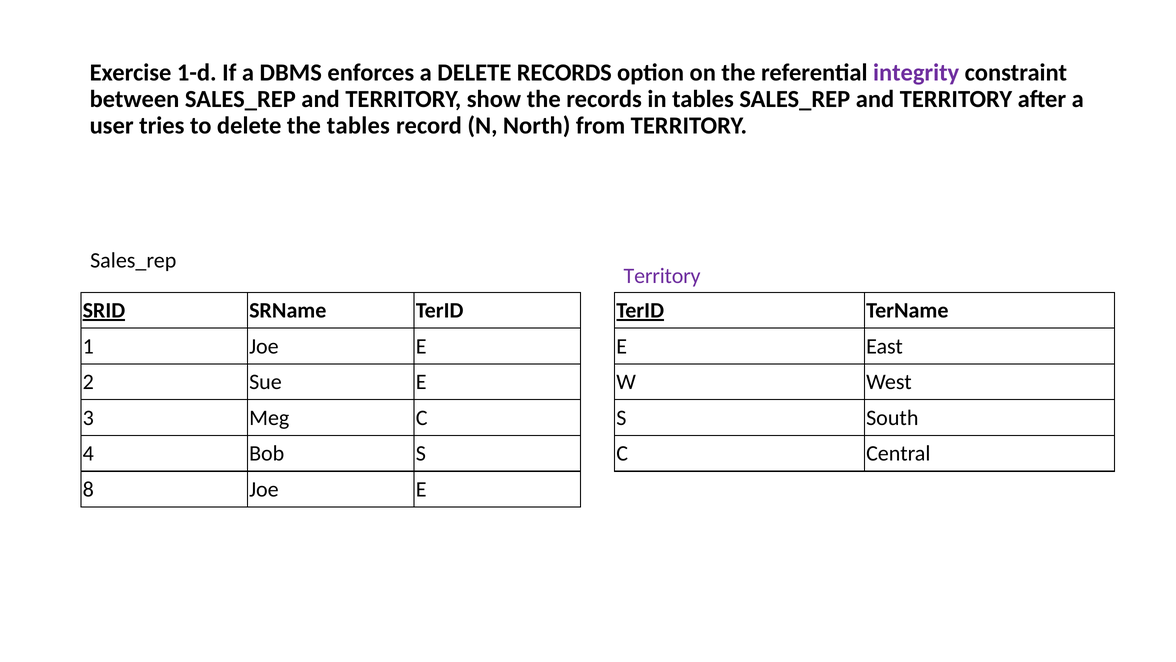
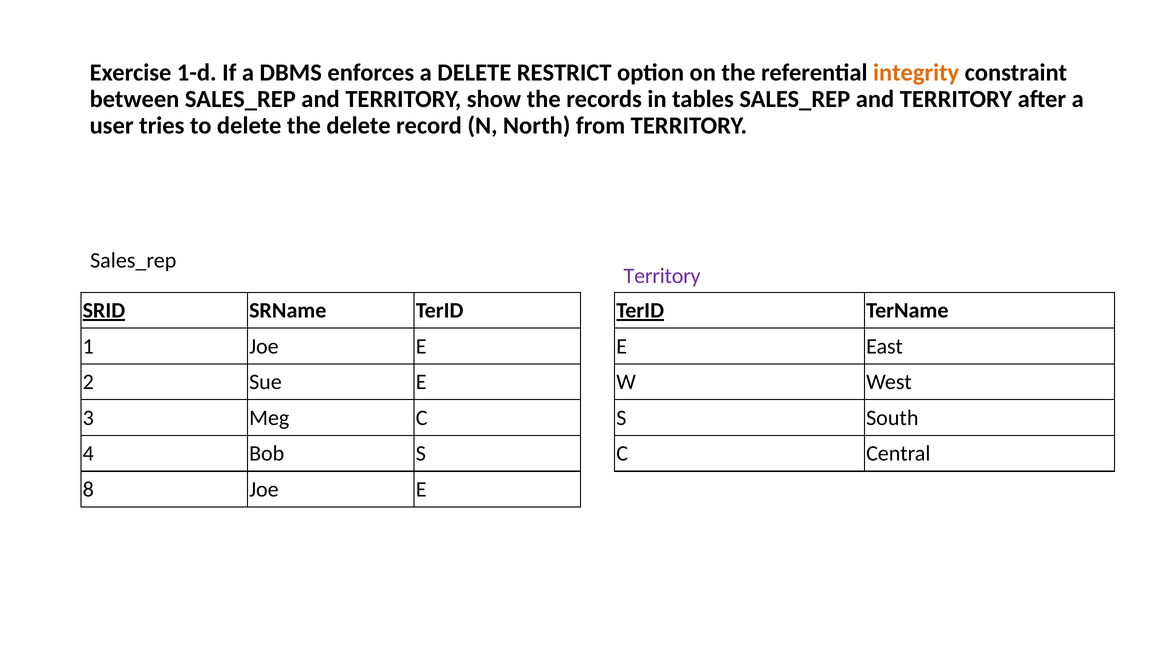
DELETE RECORDS: RECORDS -> RESTRICT
integrity colour: purple -> orange
the tables: tables -> delete
